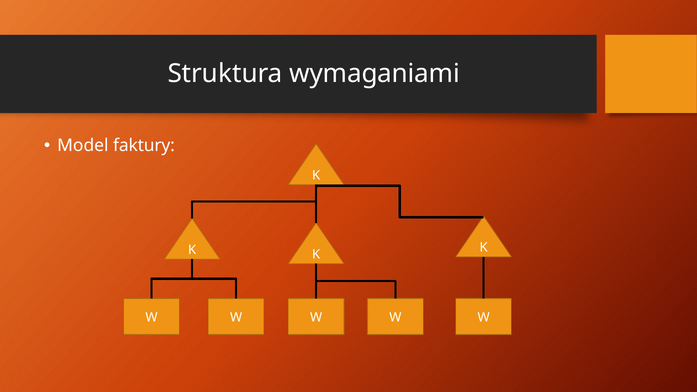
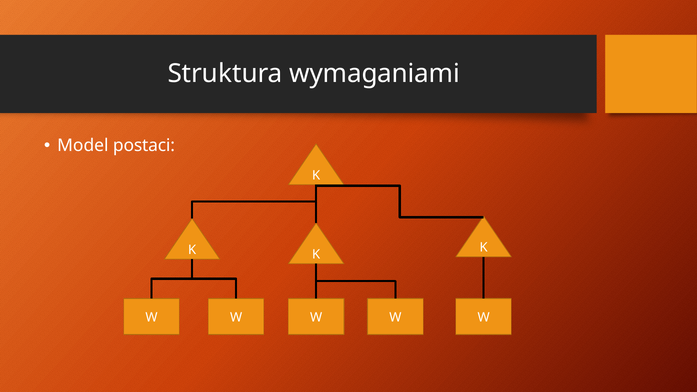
faktury: faktury -> postaci
